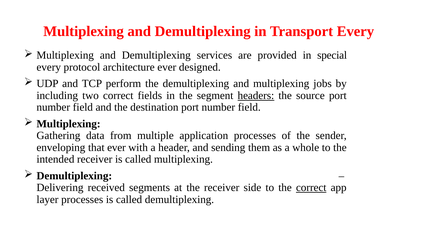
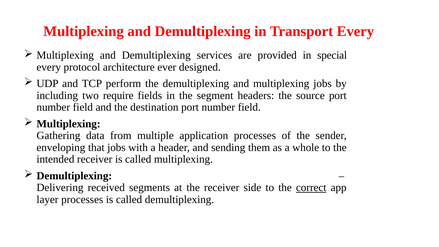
two correct: correct -> require
headers underline: present -> none
that ever: ever -> jobs
